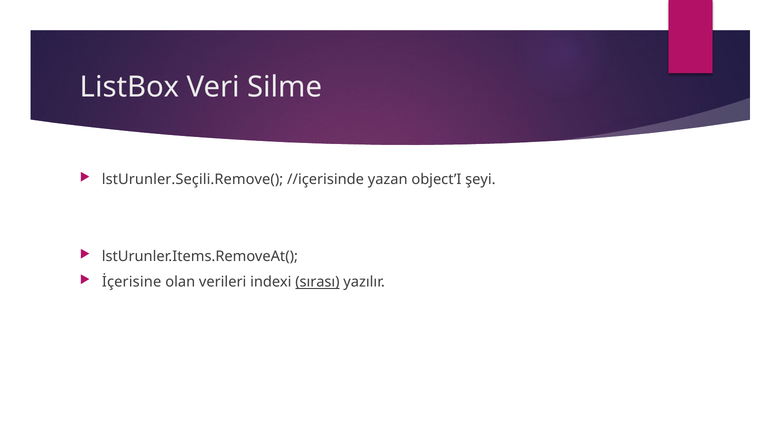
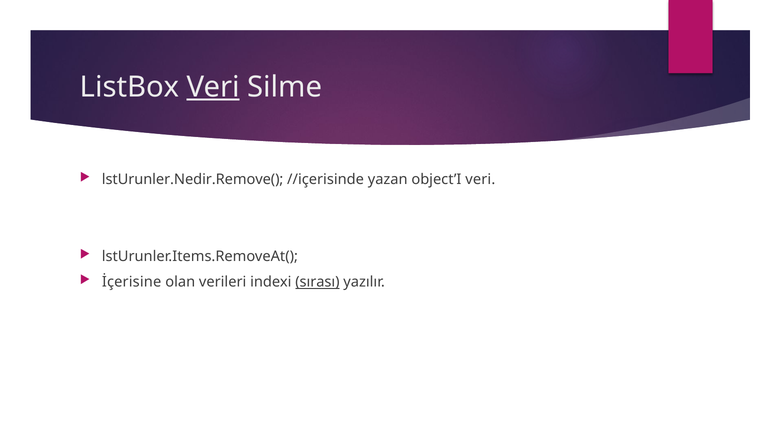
Veri at (213, 87) underline: none -> present
lstUrunler.Seçili.Remove(: lstUrunler.Seçili.Remove( -> lstUrunler.Nedir.Remove(
object’I şeyi: şeyi -> veri
